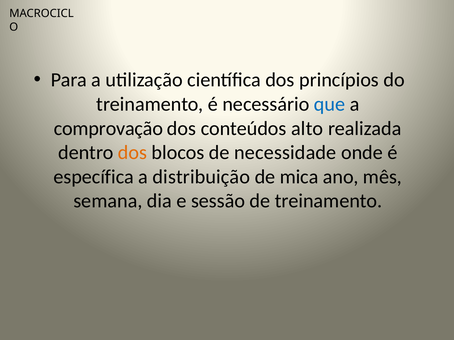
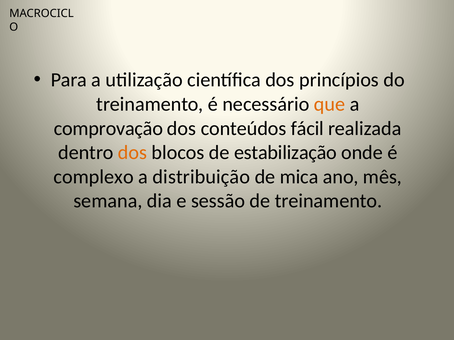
que colour: blue -> orange
alto: alto -> fácil
necessidade: necessidade -> estabilização
específica: específica -> complexo
